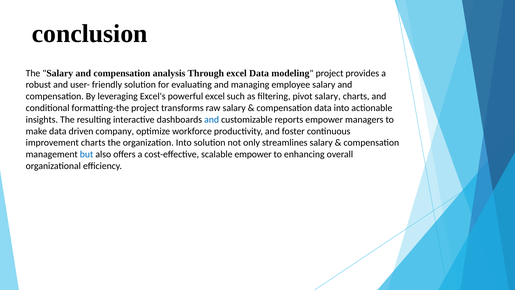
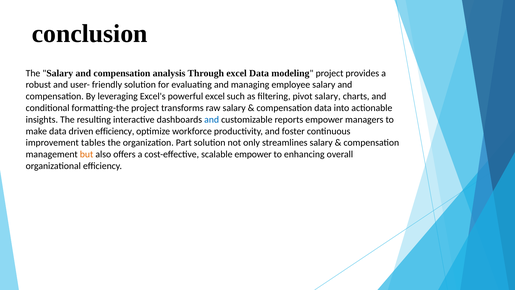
driven company: company -> efficiency
improvement charts: charts -> tables
organization Into: Into -> Part
but colour: blue -> orange
